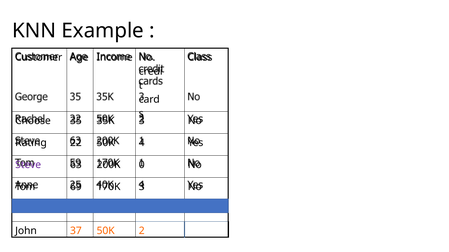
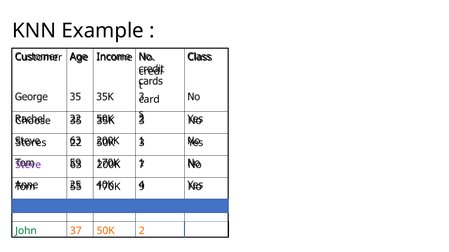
Rating: Rating -> Stores
50K 4: 4 -> 3
0: 0 -> 7
69: 69 -> 55
170K 3: 3 -> 9
John colour: black -> green
